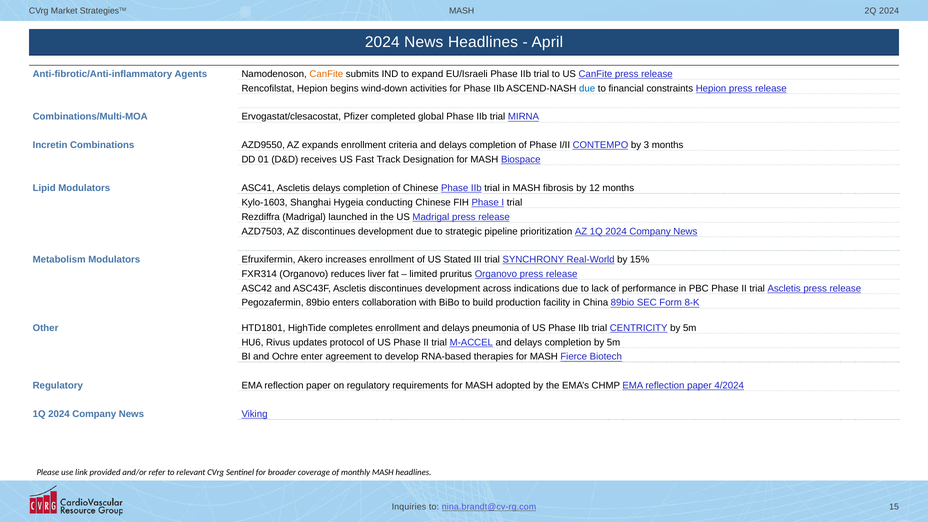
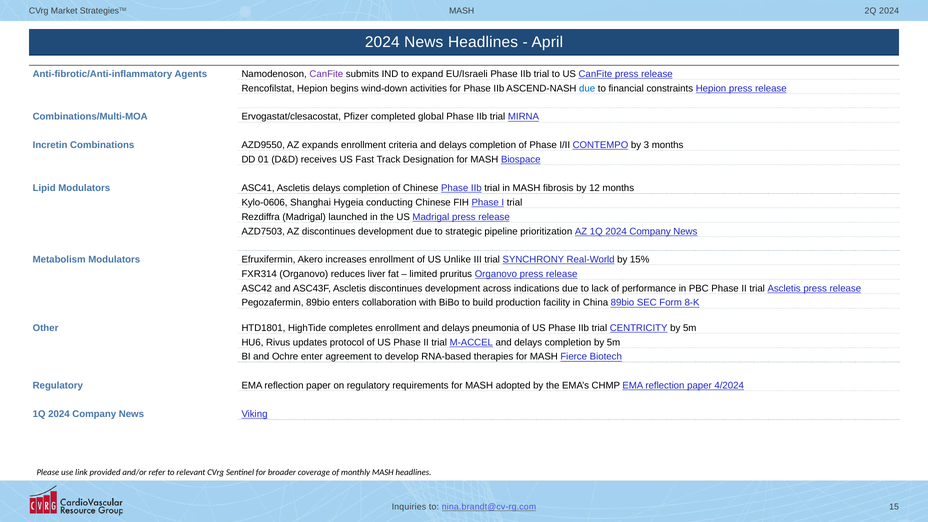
CanFite at (326, 74) colour: orange -> purple
Kylo-1603: Kylo-1603 -> Kylo-0606
Stated: Stated -> Unlike
